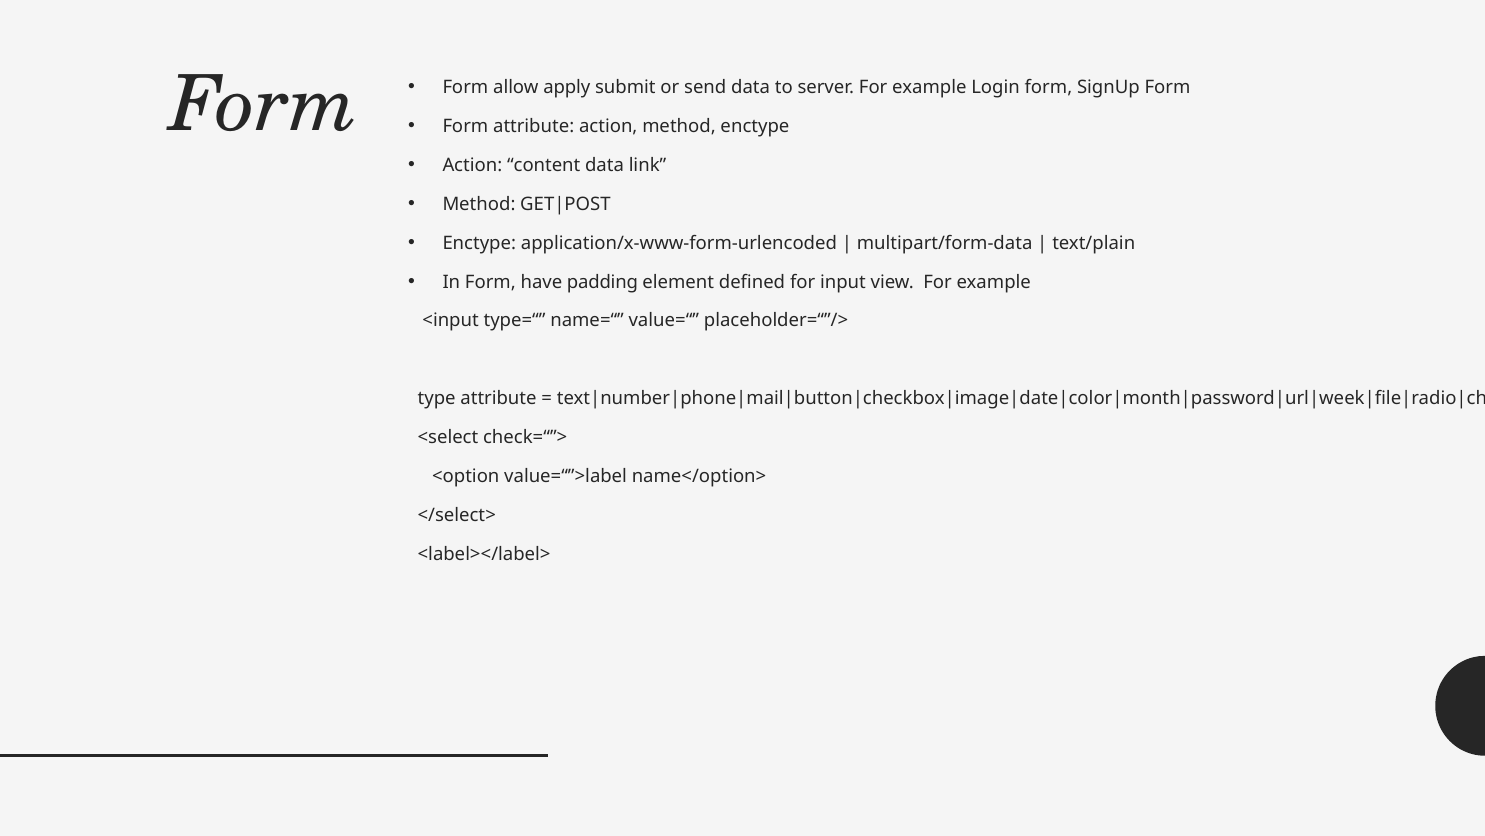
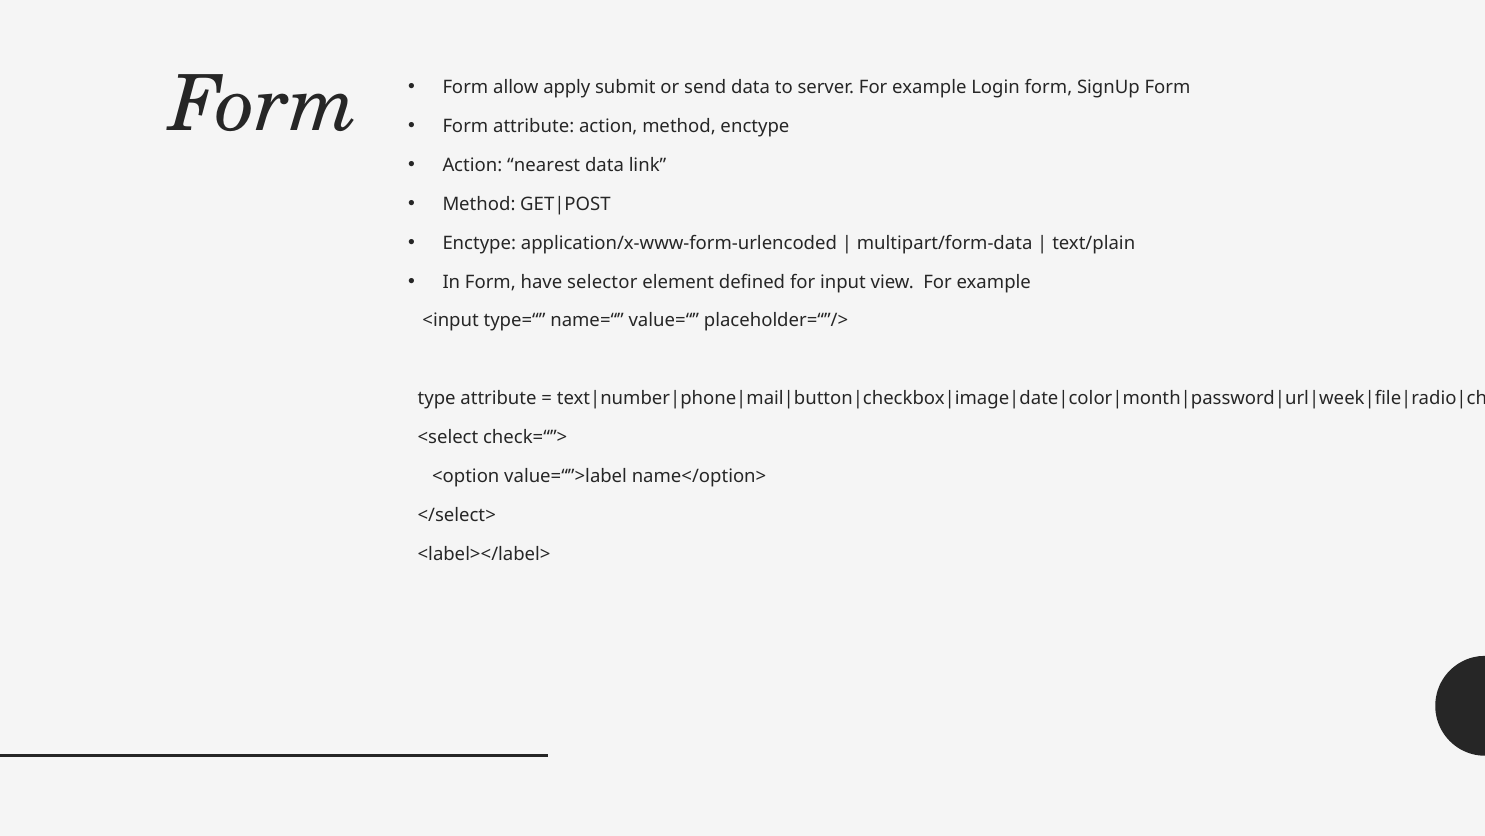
content: content -> nearest
padding: padding -> selector
